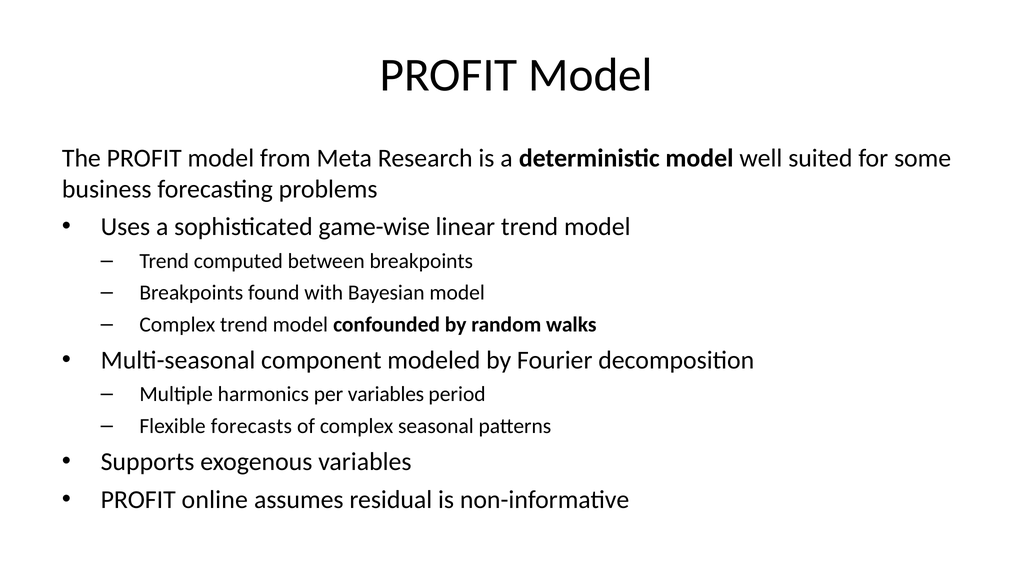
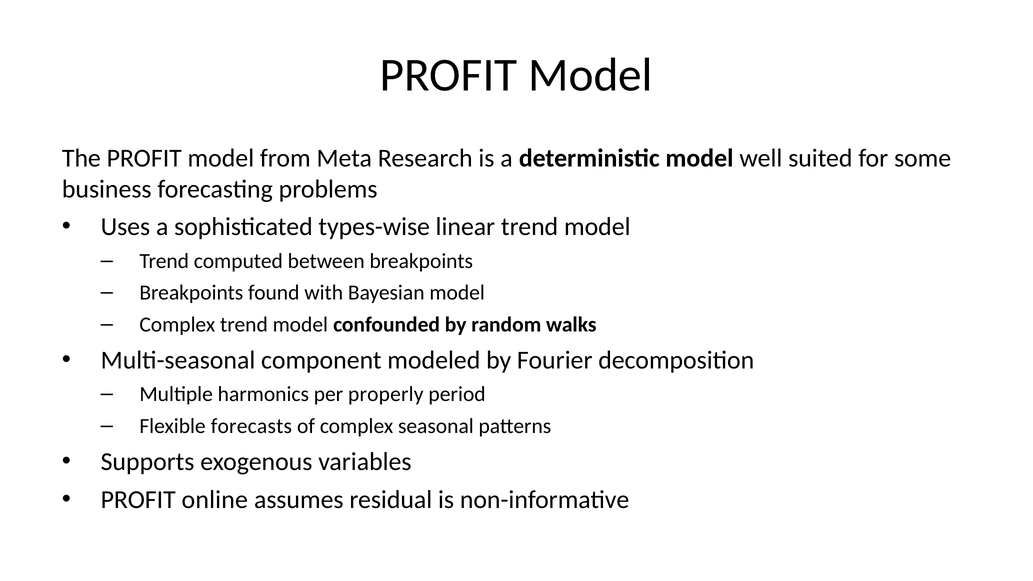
game-wise: game-wise -> types-wise
per variables: variables -> properly
